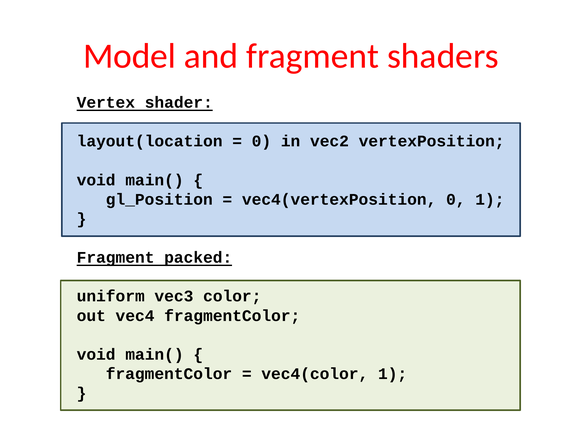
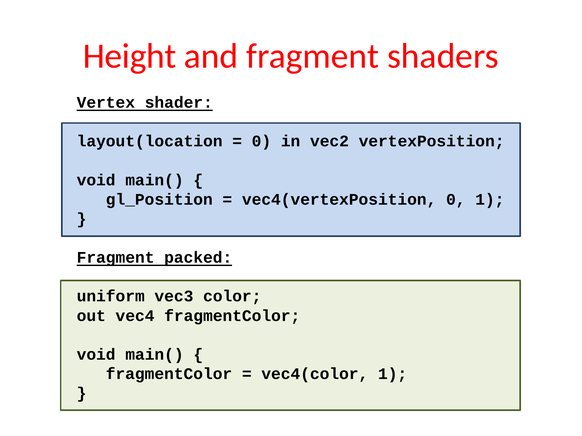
Model: Model -> Height
